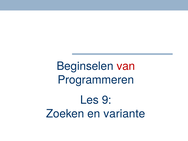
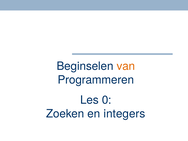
van colour: red -> orange
9: 9 -> 0
variante: variante -> integers
